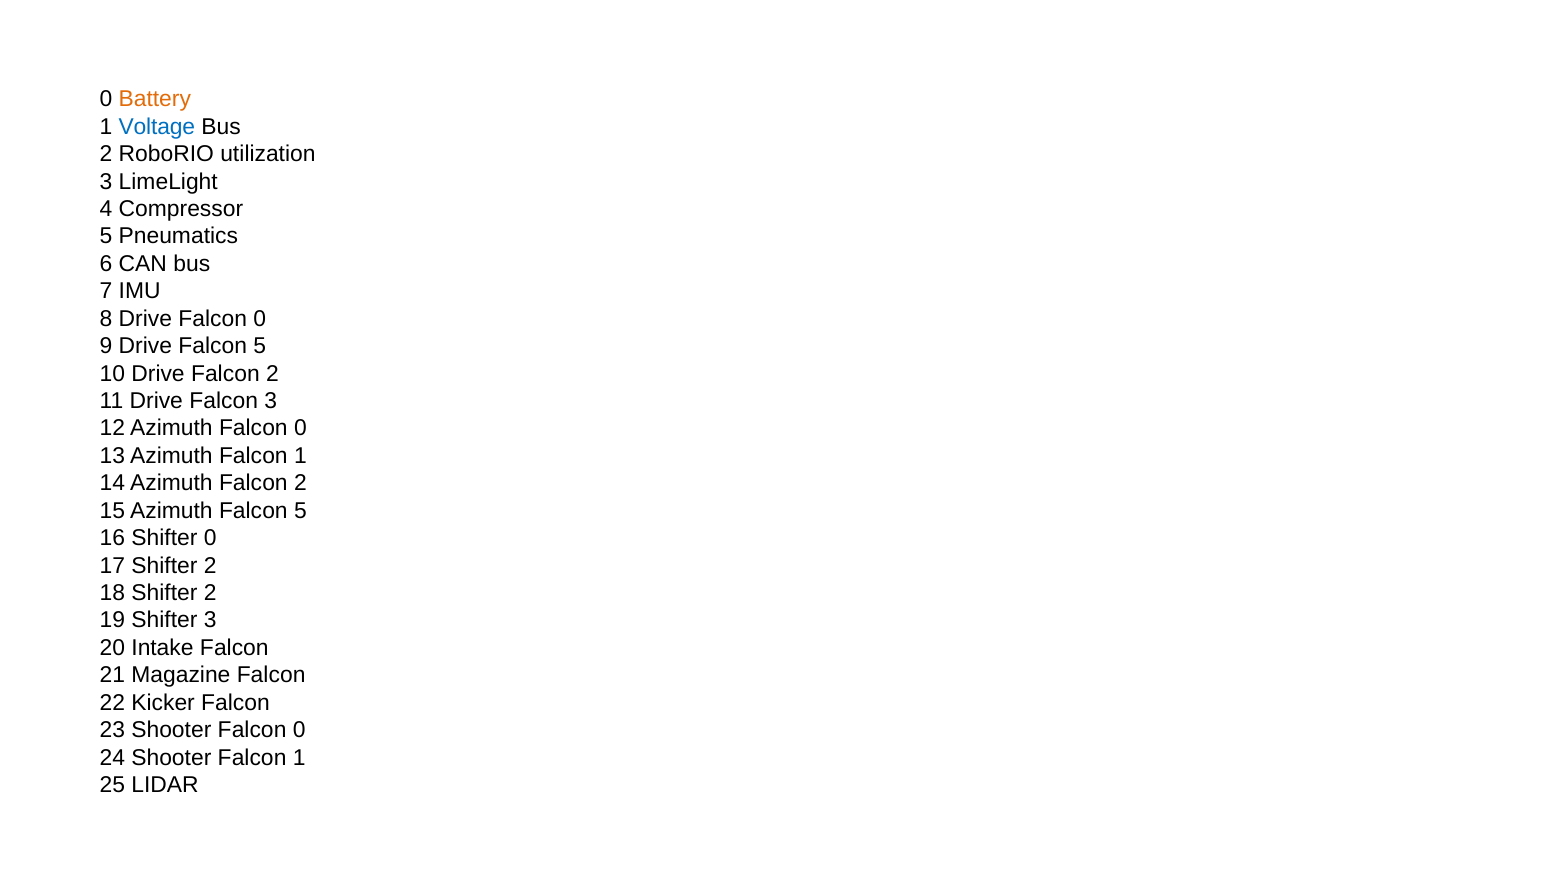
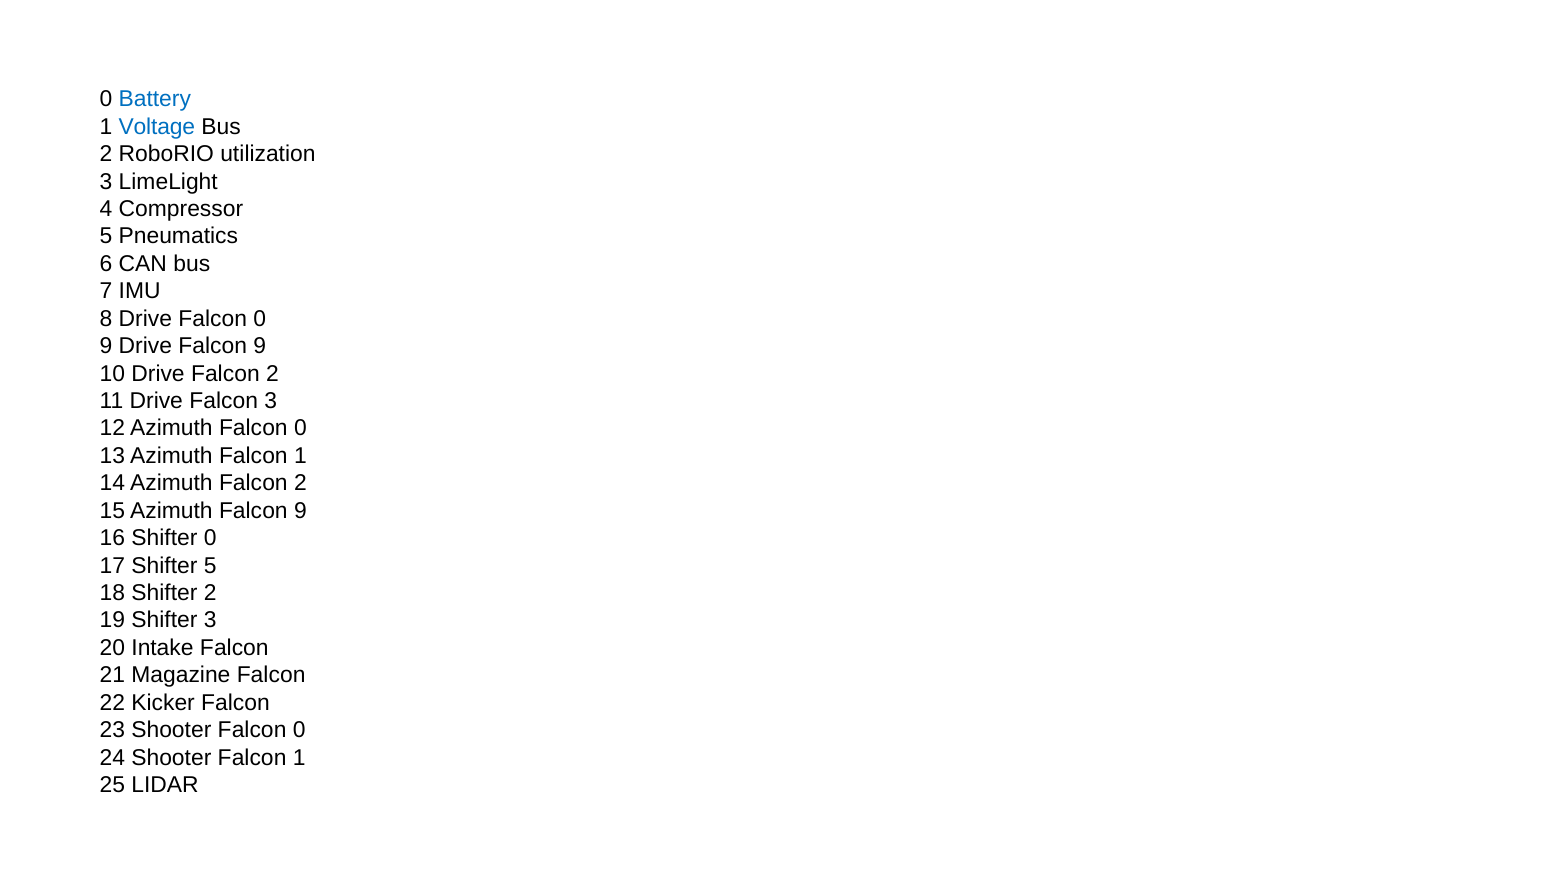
Battery colour: orange -> blue
Drive Falcon 5: 5 -> 9
Azimuth Falcon 5: 5 -> 9
17 Shifter 2: 2 -> 5
